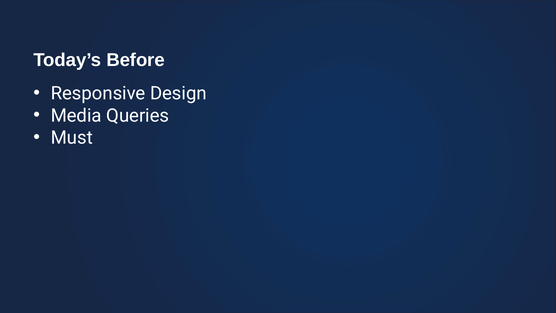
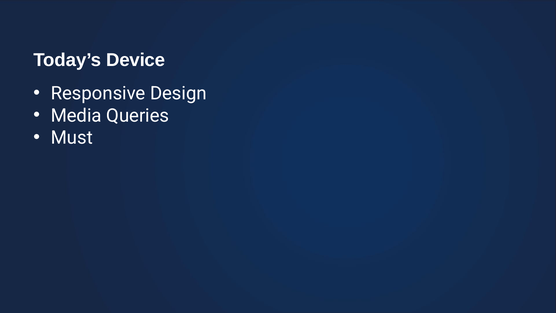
Before: Before -> Device
